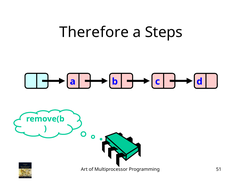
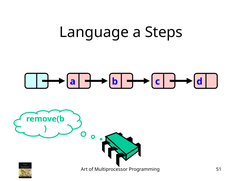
Therefore: Therefore -> Language
